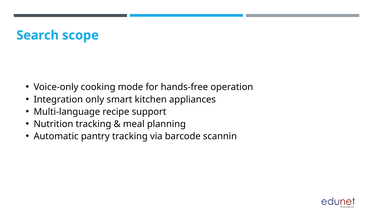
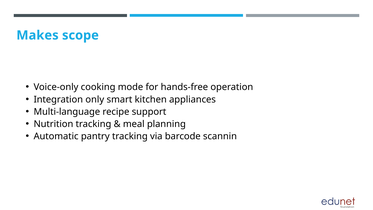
Search: Search -> Makes
